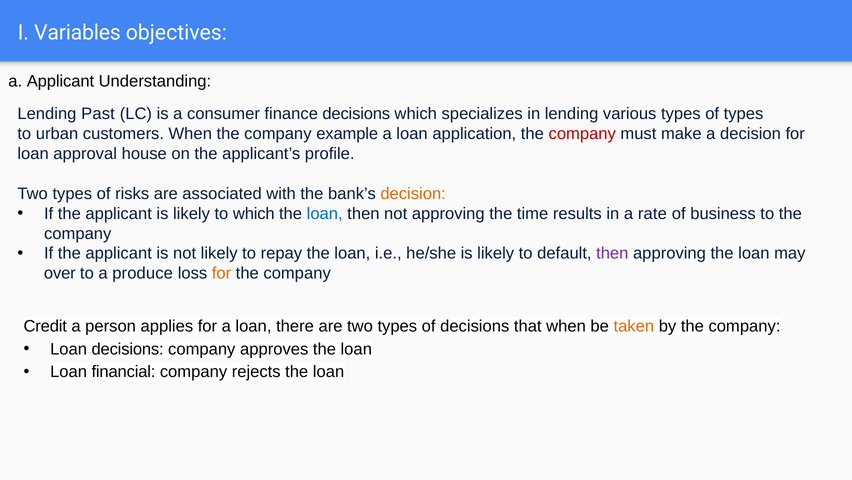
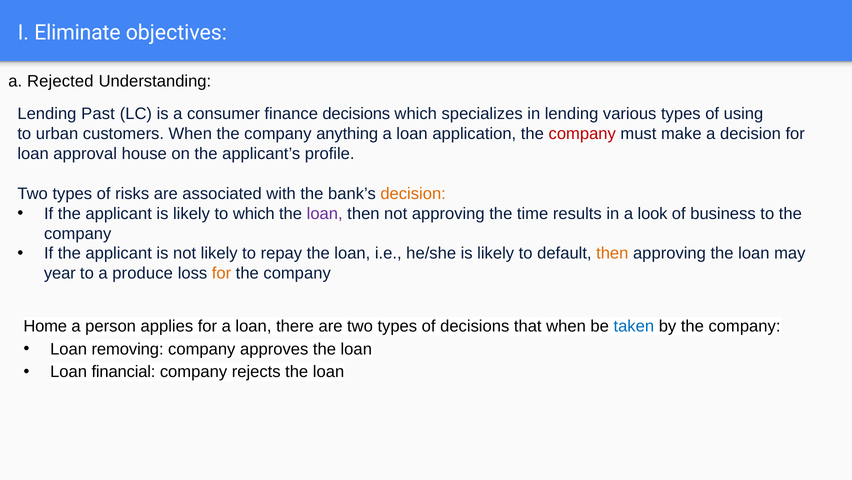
Variables: Variables -> Eliminate
a Applicant: Applicant -> Rejected
of types: types -> using
example: example -> anything
loan at (325, 213) colour: blue -> purple
rate: rate -> look
then at (612, 253) colour: purple -> orange
over: over -> year
Credit: Credit -> Home
taken colour: orange -> blue
Loan decisions: decisions -> removing
